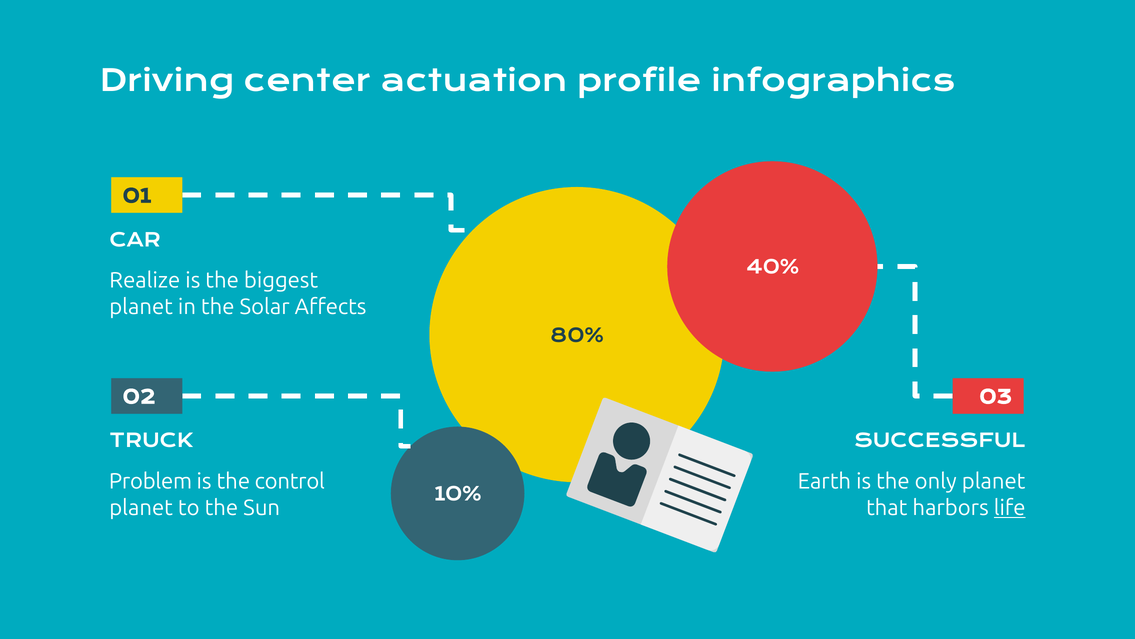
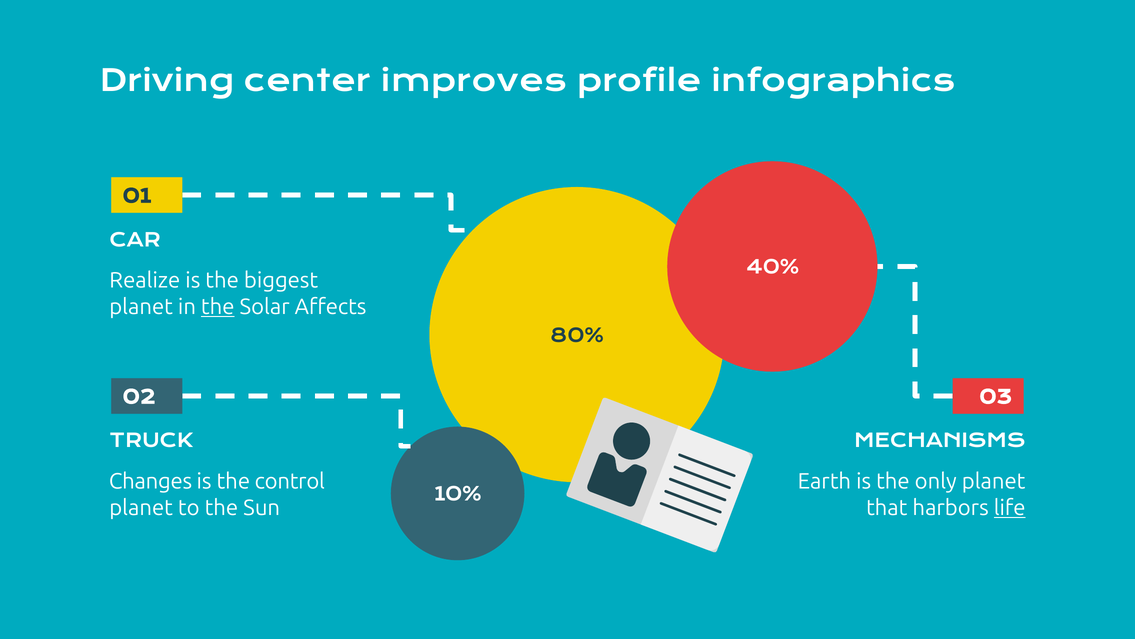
actuation: actuation -> improves
the at (218, 307) underline: none -> present
SUCCESSFUL: SUCCESSFUL -> MECHANISMS
Problem: Problem -> Changes
